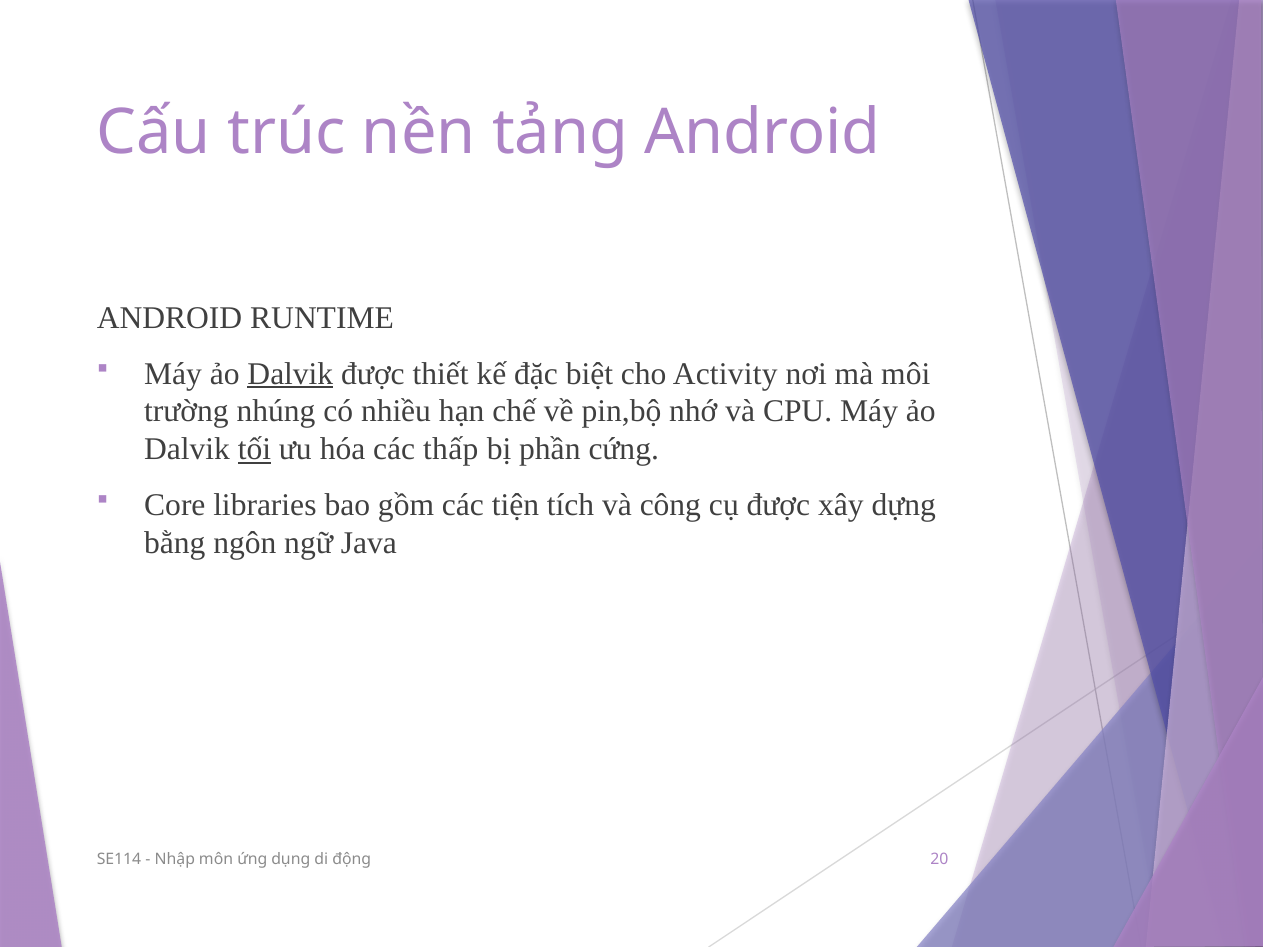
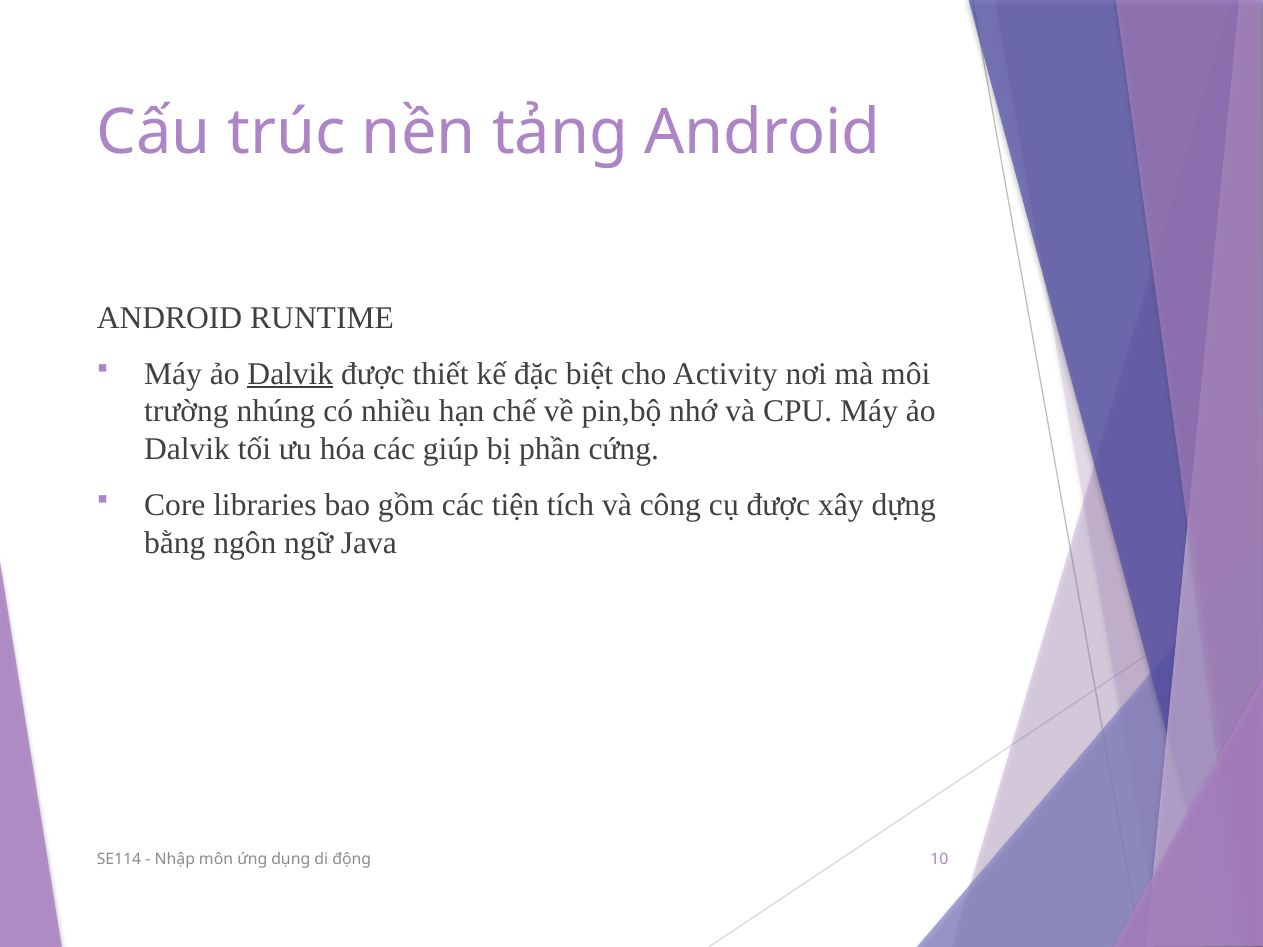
tối underline: present -> none
thấp: thấp -> giúp
20: 20 -> 10
